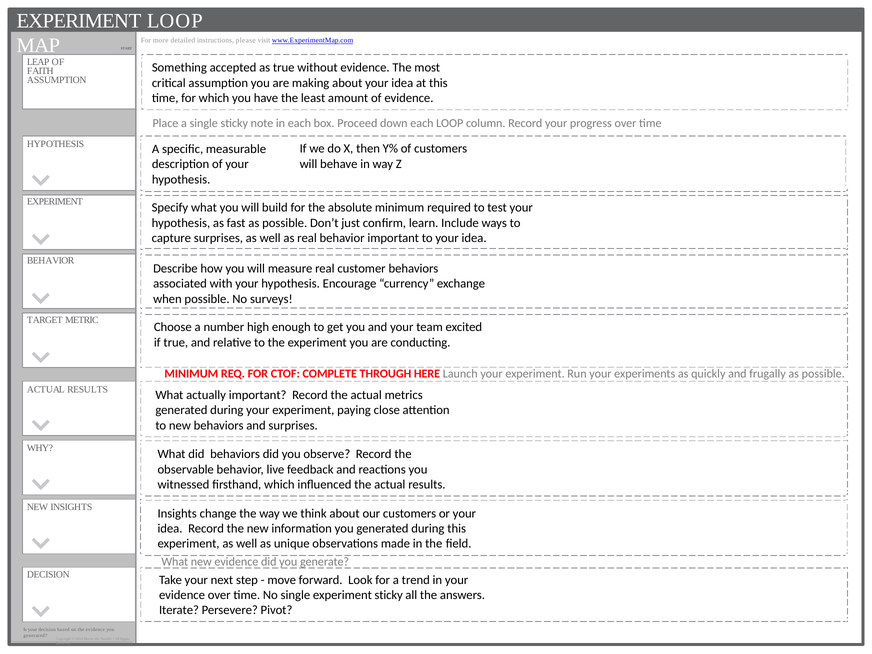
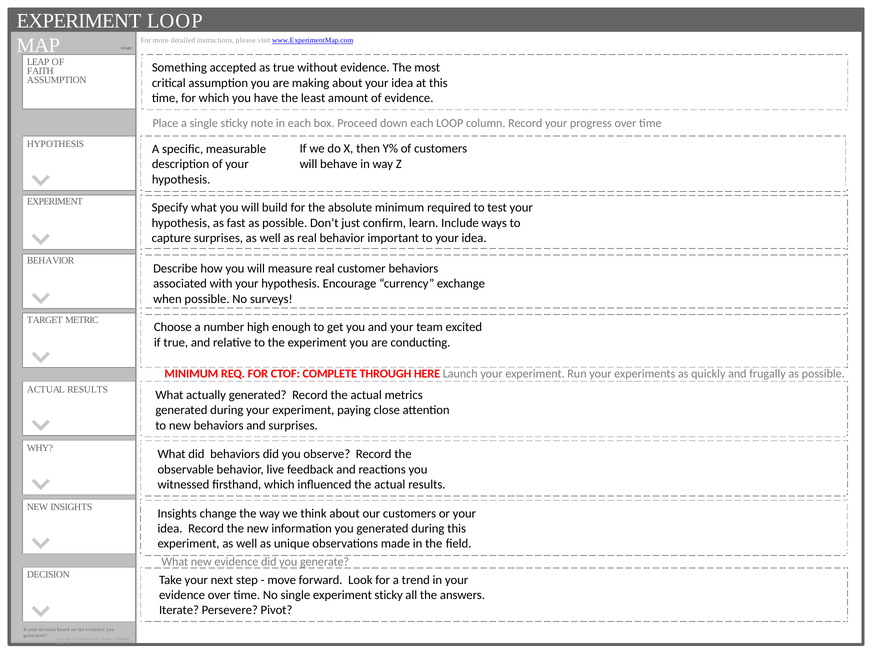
actually important: important -> generated
